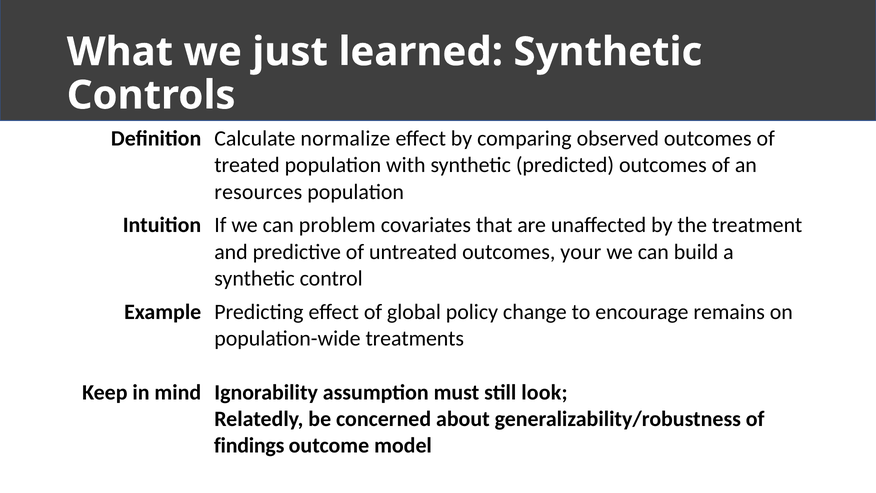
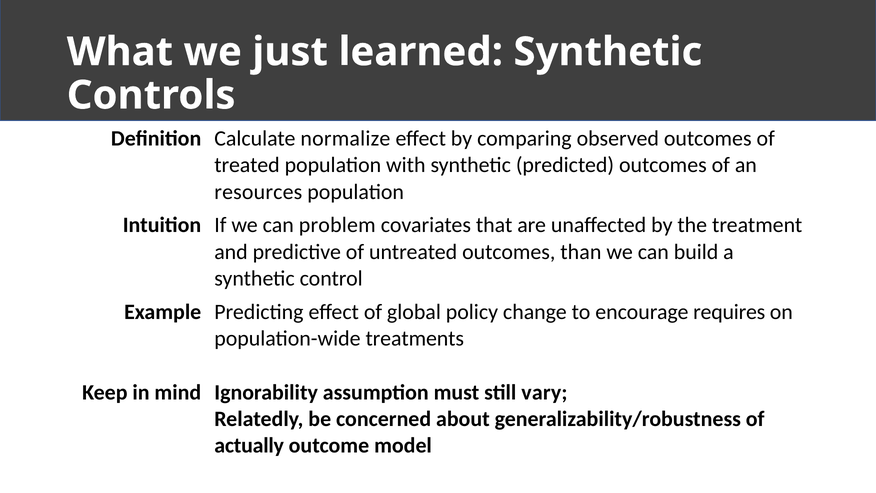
your: your -> than
remains: remains -> requires
look: look -> vary
findings: findings -> actually
